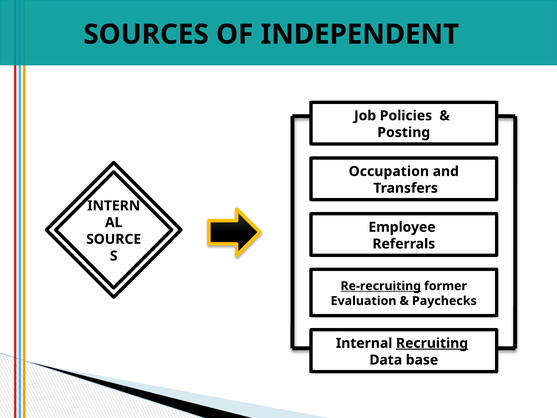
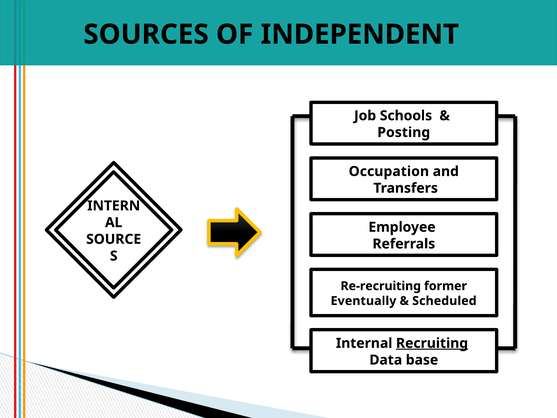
Policies: Policies -> Schools
Re-recruiting underline: present -> none
Evaluation: Evaluation -> Eventually
Paychecks: Paychecks -> Scheduled
